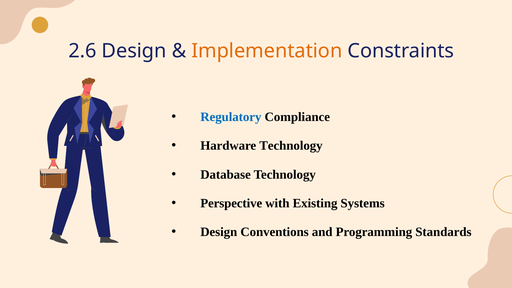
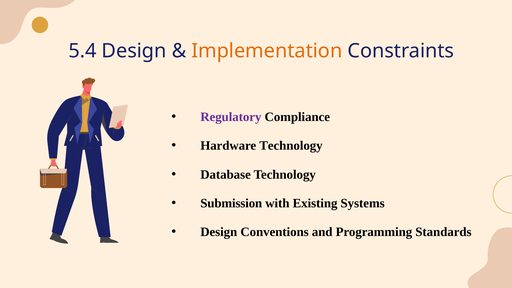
2.6: 2.6 -> 5.4
Regulatory colour: blue -> purple
Perspective: Perspective -> Submission
